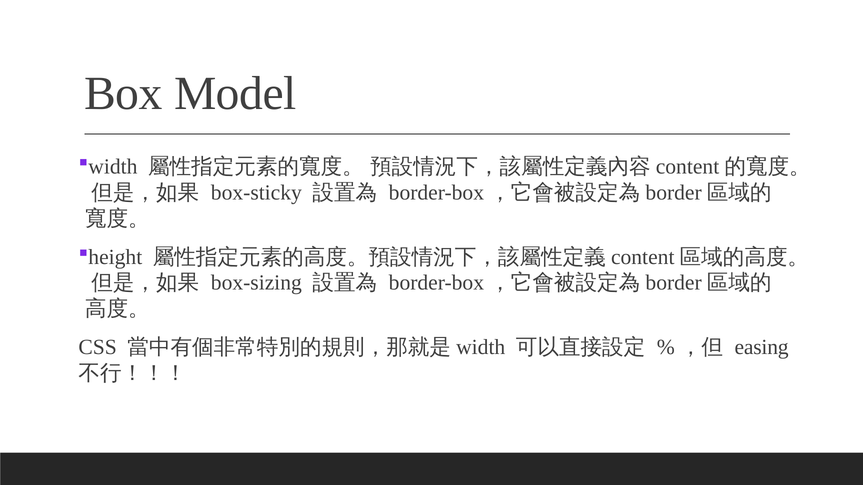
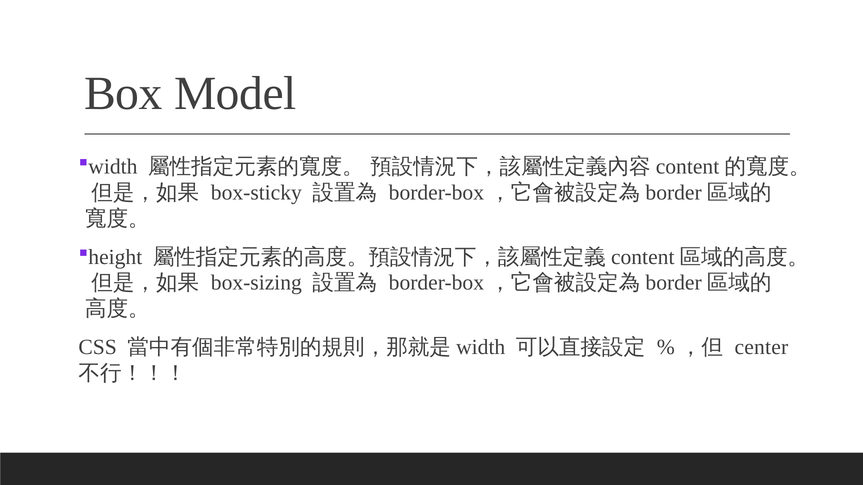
easing: easing -> center
